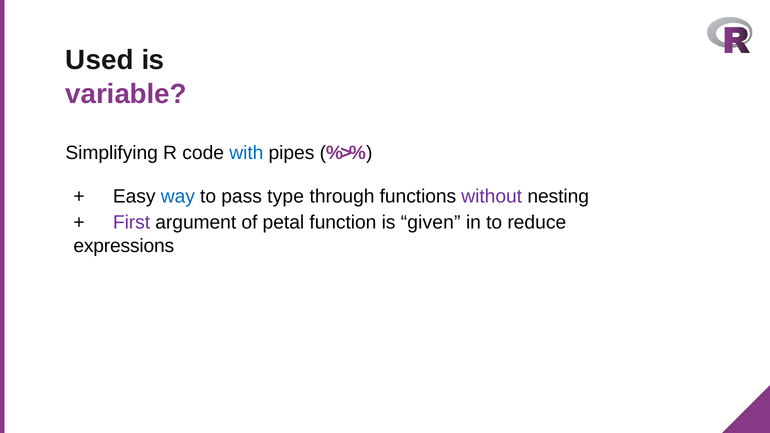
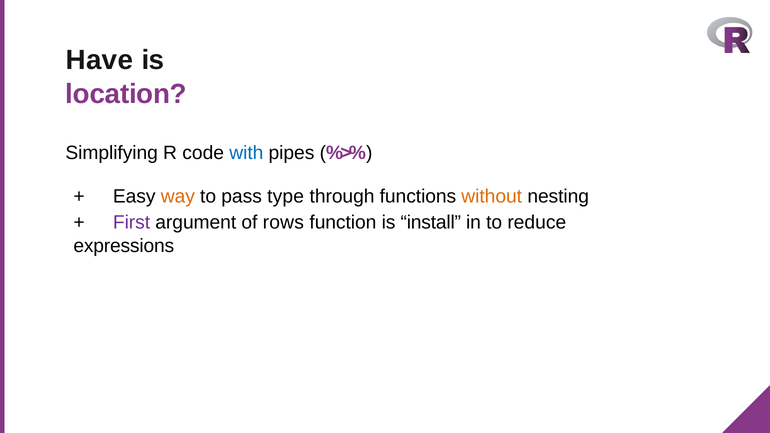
Used: Used -> Have
variable: variable -> location
way colour: blue -> orange
without colour: purple -> orange
petal: petal -> rows
given: given -> install
